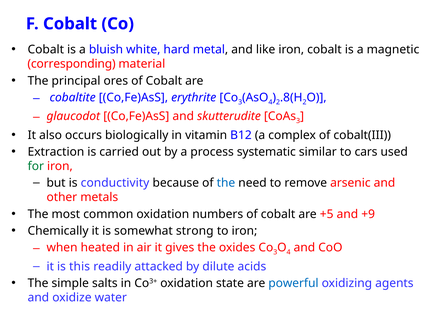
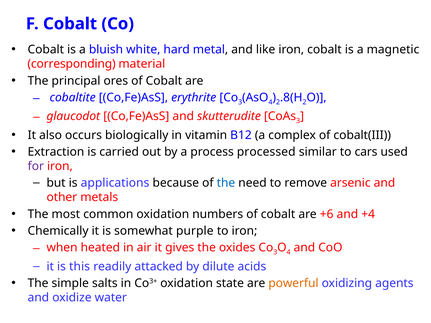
systematic: systematic -> processed
for colour: green -> purple
conductivity: conductivity -> applications
+5: +5 -> +6
+9: +9 -> +4
strong: strong -> purple
powerful colour: blue -> orange
